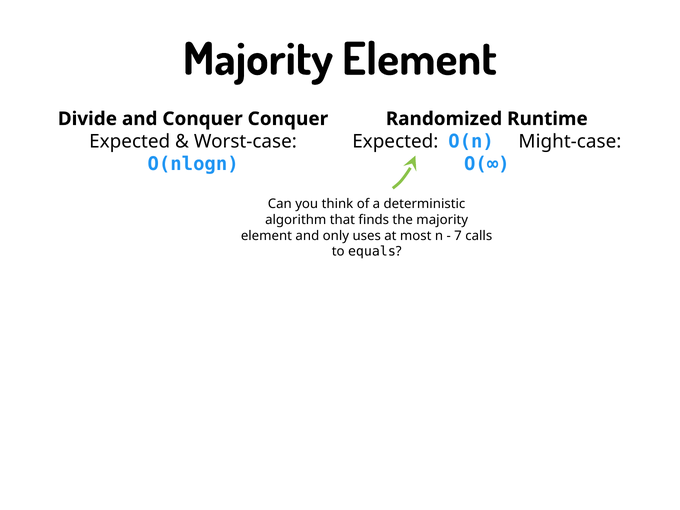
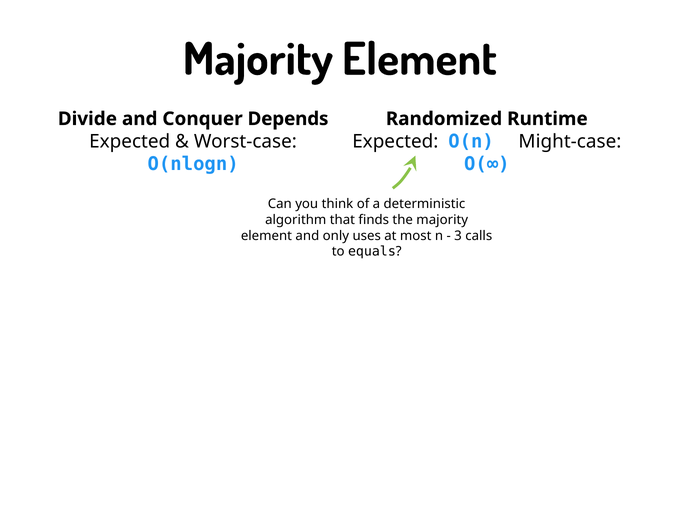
Conquer Conquer: Conquer -> Depends
7: 7 -> 3
